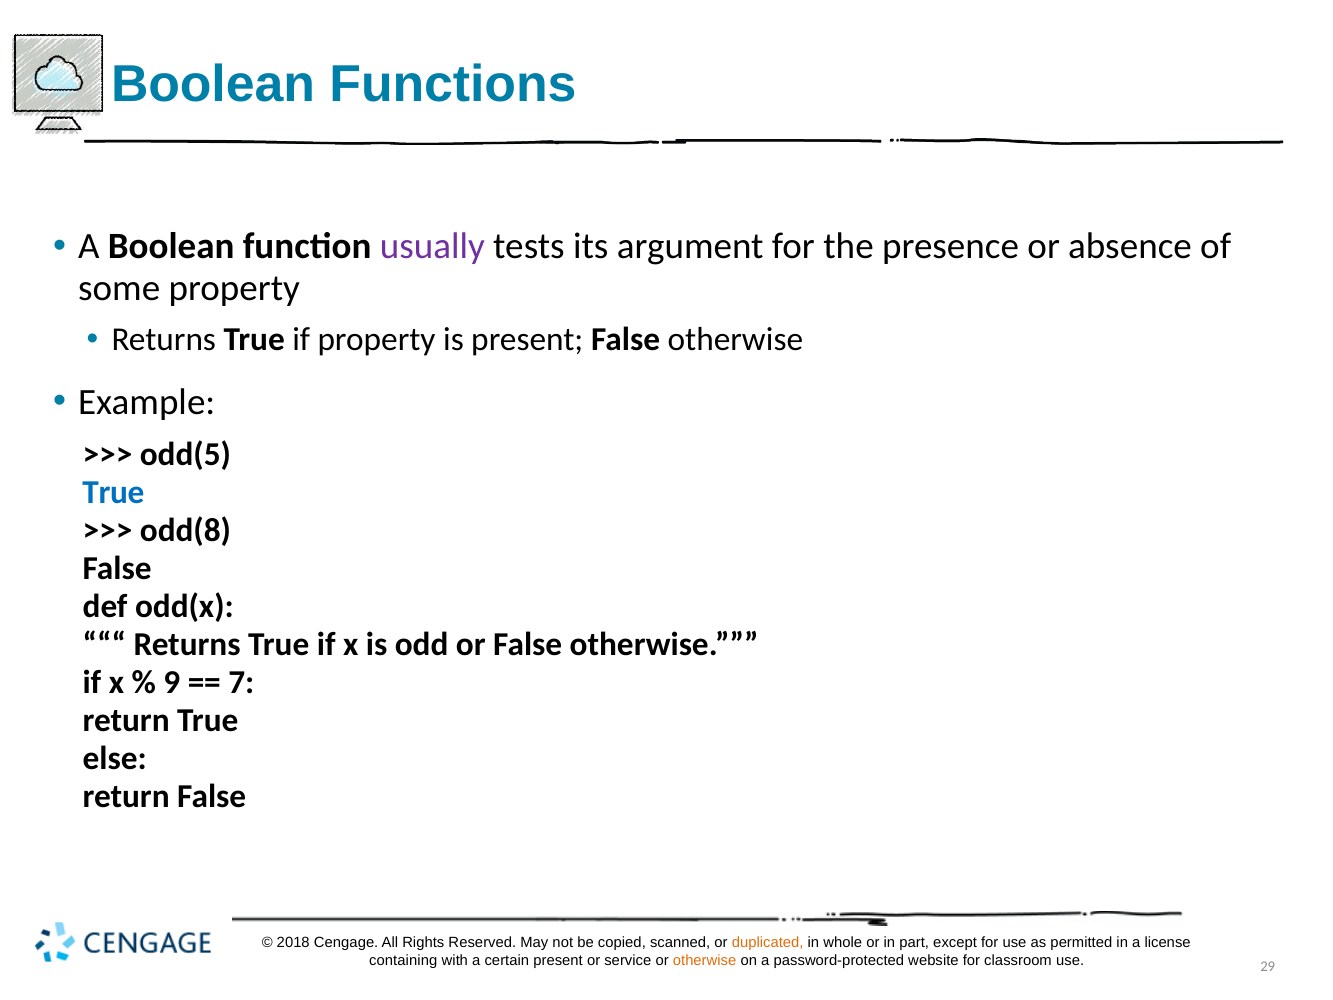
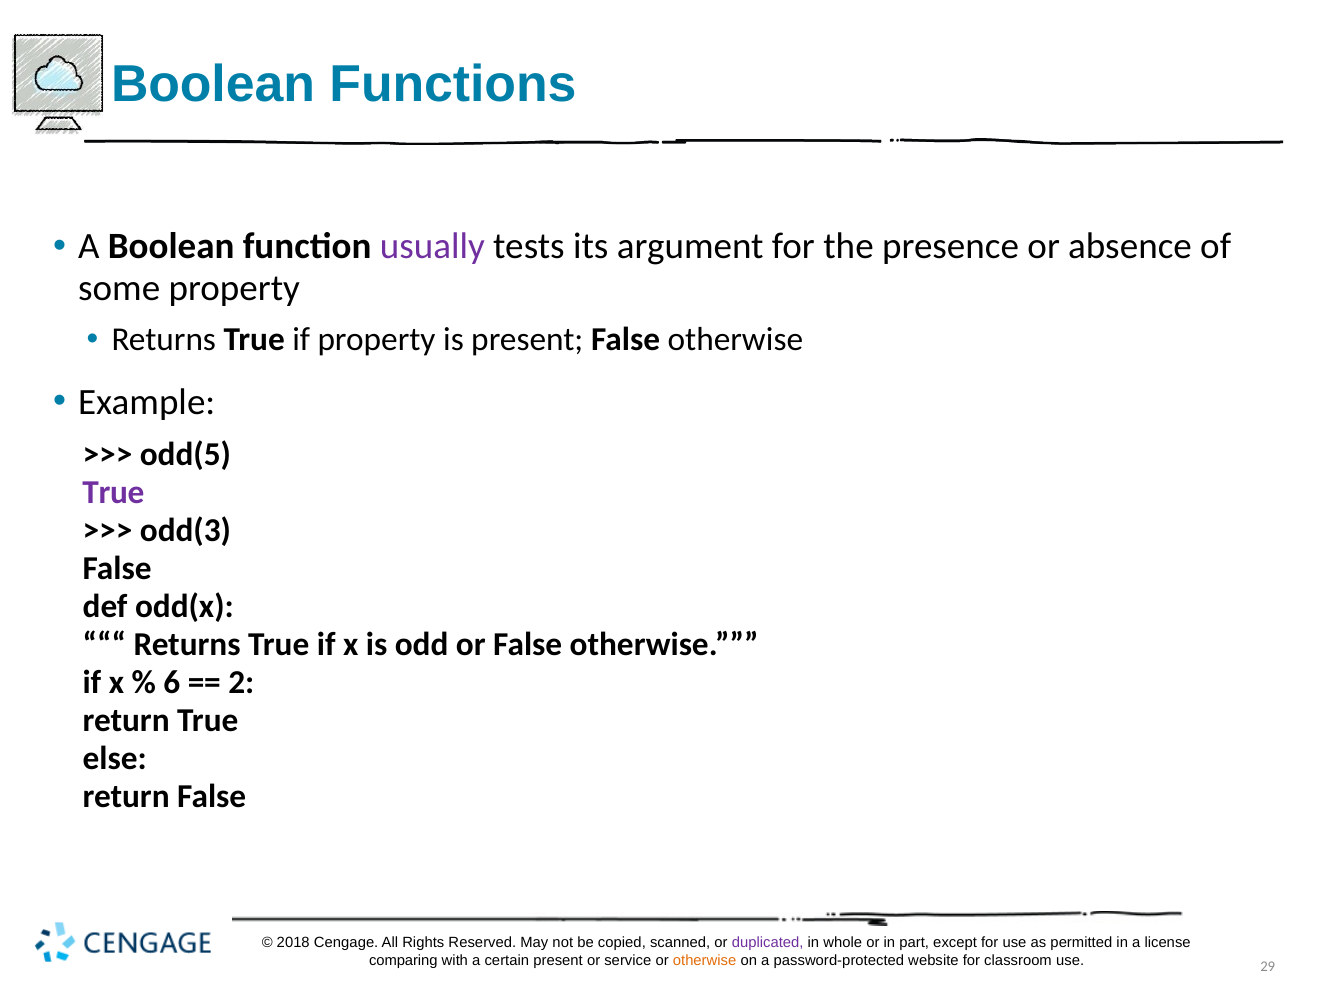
True at (113, 492) colour: blue -> purple
odd(8: odd(8 -> odd(3
9: 9 -> 6
7: 7 -> 2
duplicated colour: orange -> purple
containing: containing -> comparing
